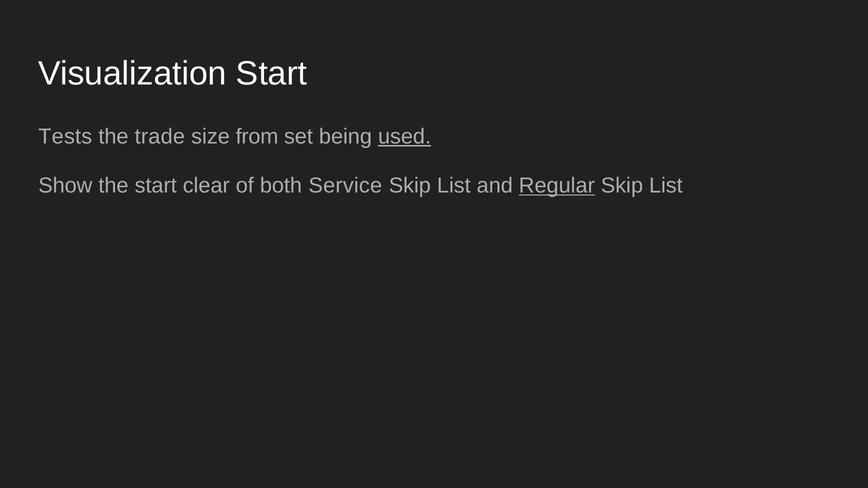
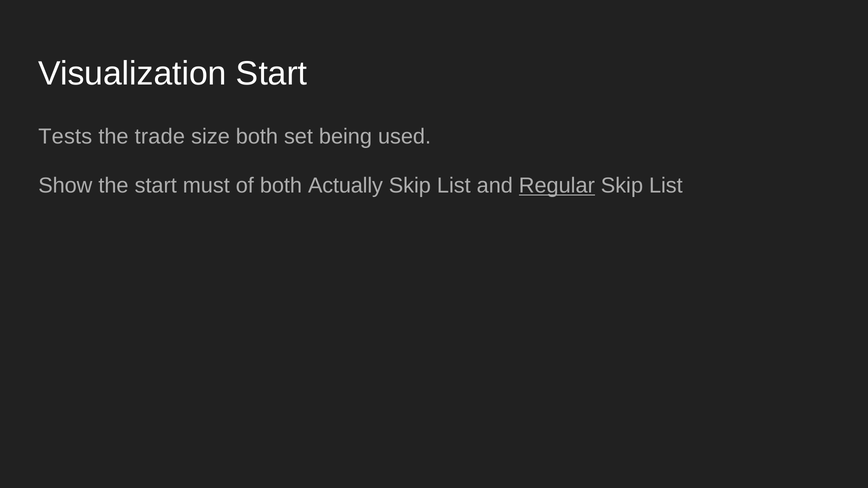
size from: from -> both
used underline: present -> none
clear: clear -> must
Service: Service -> Actually
